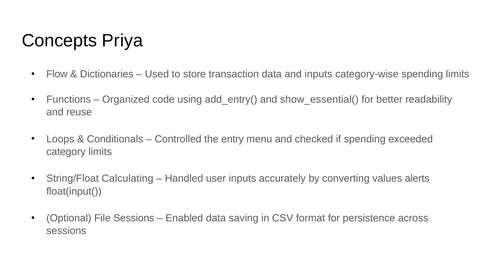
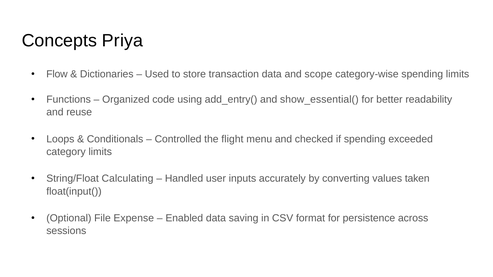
and inputs: inputs -> scope
entry: entry -> flight
alerts: alerts -> taken
File Sessions: Sessions -> Expense
